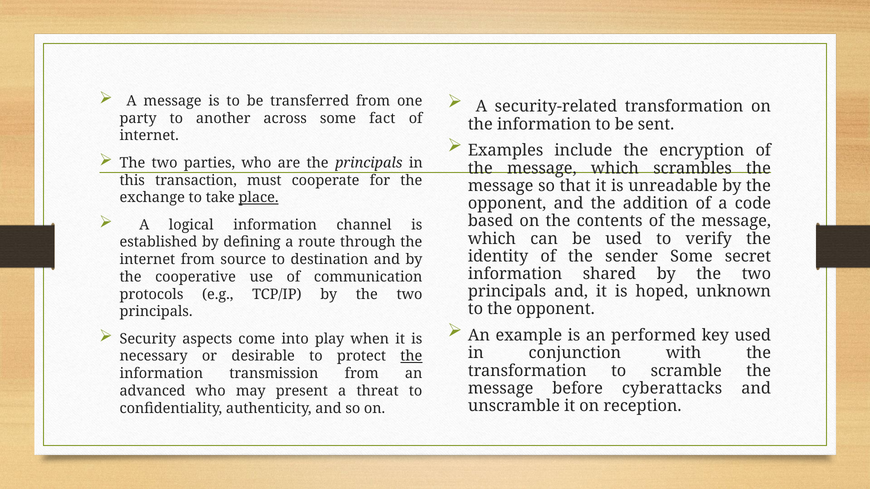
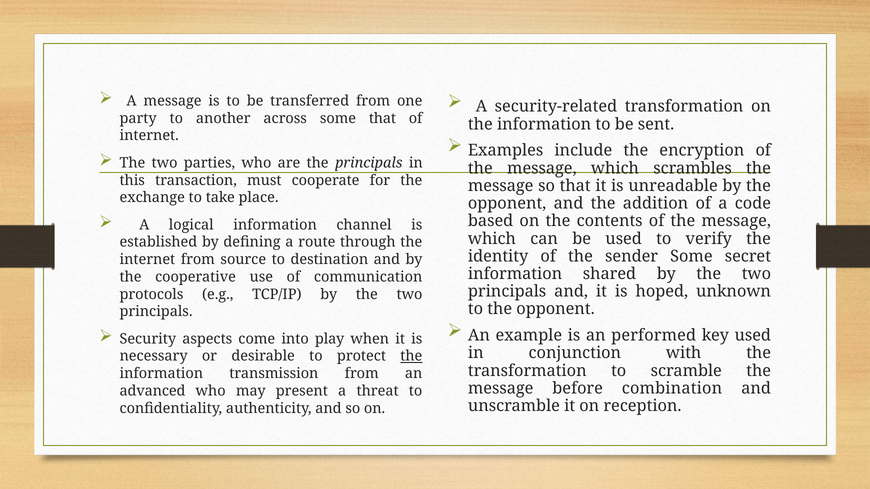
some fact: fact -> that
place underline: present -> none
cyberattacks: cyberattacks -> combination
